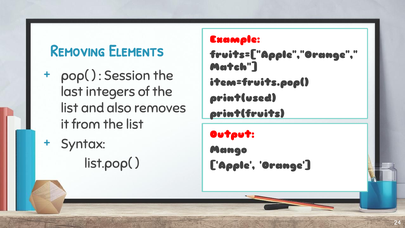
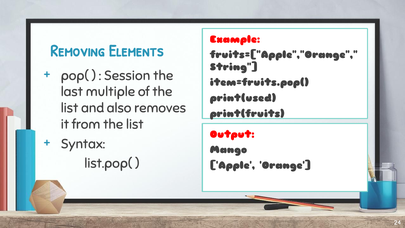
Match: Match -> String
integers: integers -> multiple
